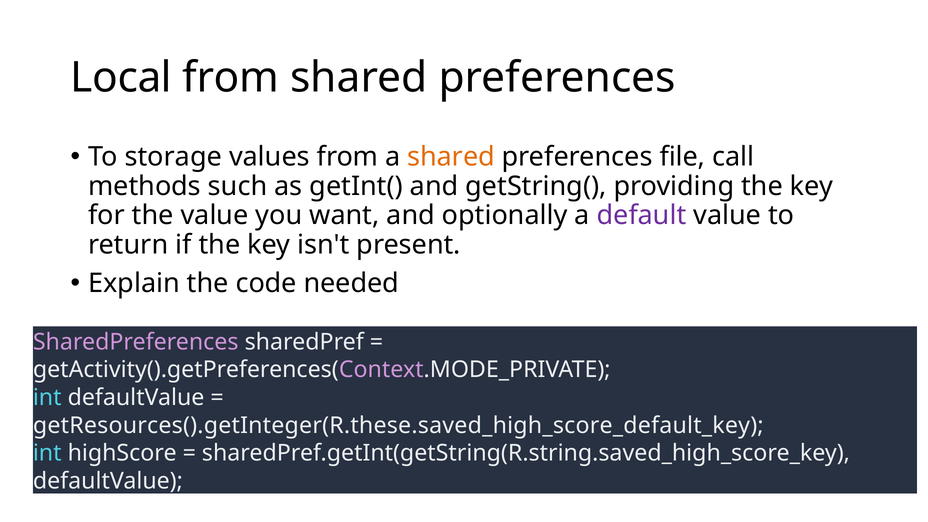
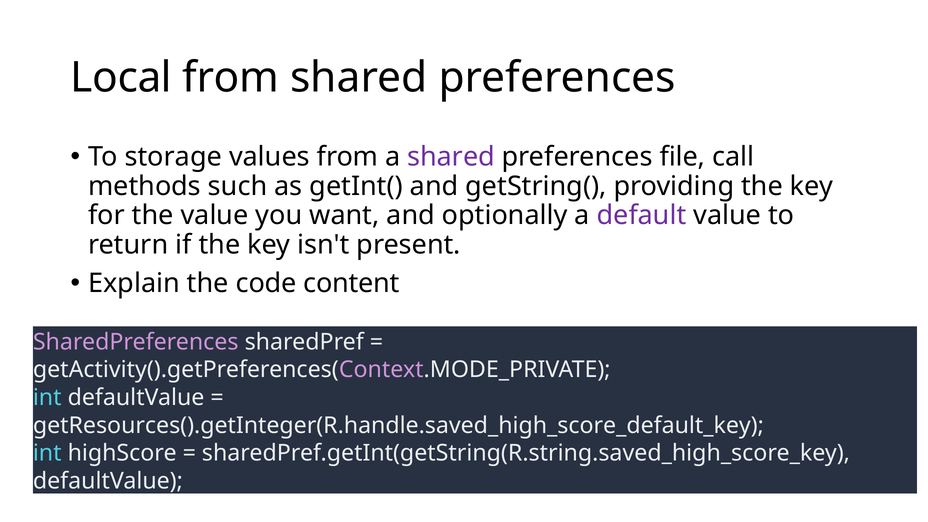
shared at (451, 157) colour: orange -> purple
needed: needed -> content
getResources().getInteger(R.these.saved_high_score_default_key: getResources().getInteger(R.these.saved_high_score_default_key -> getResources().getInteger(R.handle.saved_high_score_default_key
